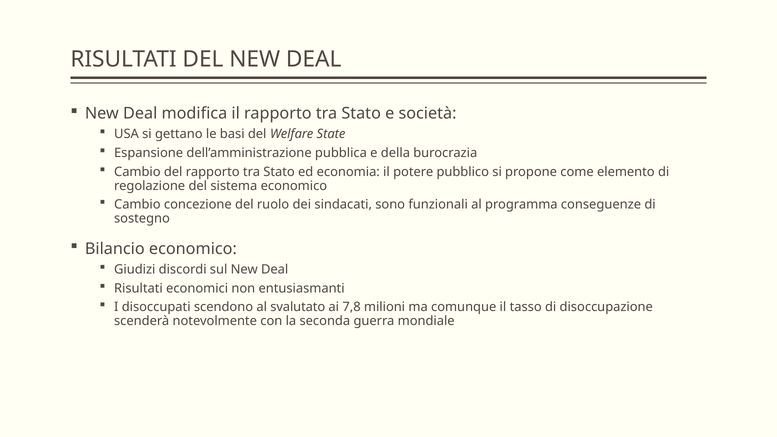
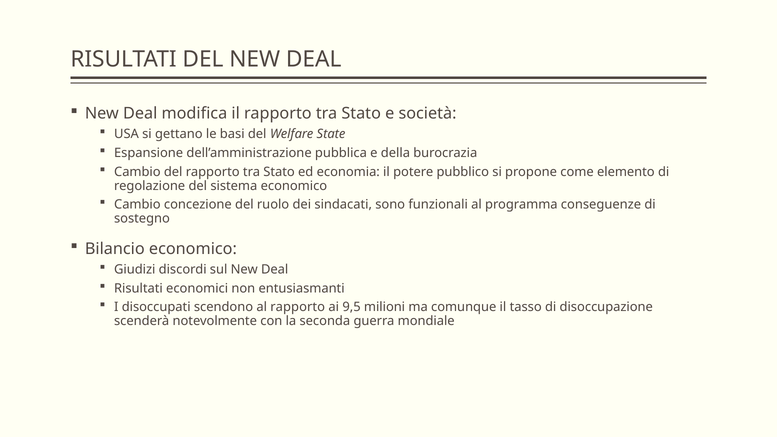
al svalutato: svalutato -> rapporto
7,8: 7,8 -> 9,5
